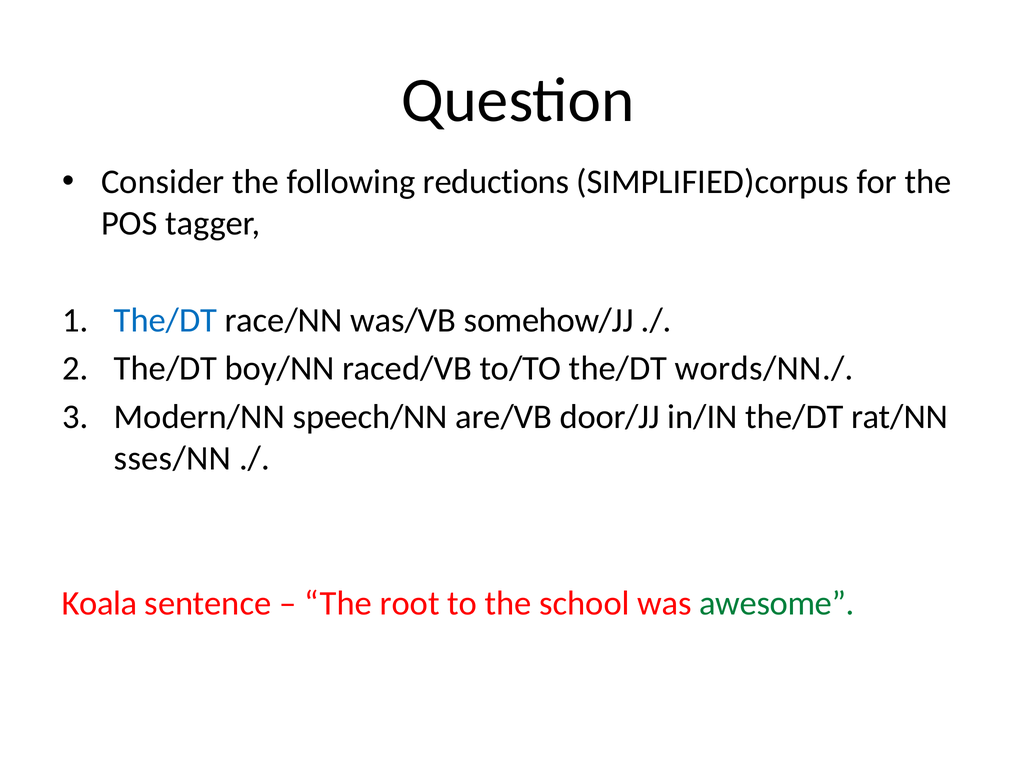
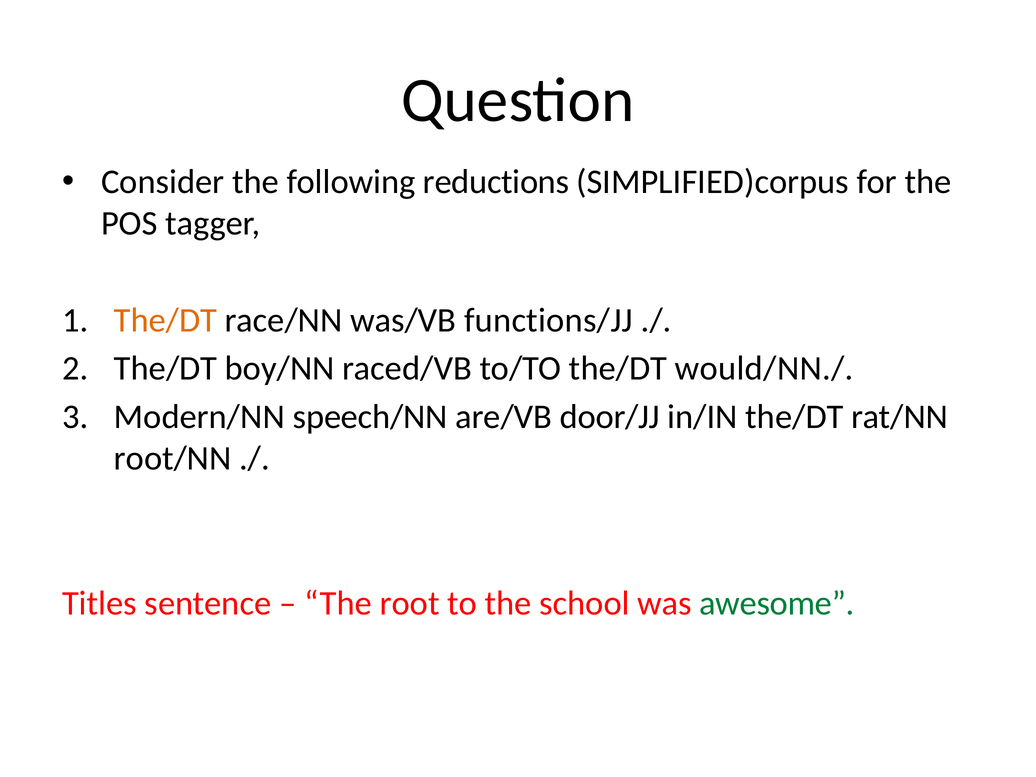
The/DT at (166, 320) colour: blue -> orange
somehow/JJ: somehow/JJ -> functions/JJ
words/NN./: words/NN./ -> would/NN./
sses/NN: sses/NN -> root/NN
Koala: Koala -> Titles
